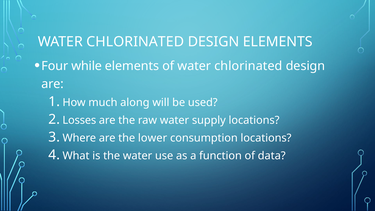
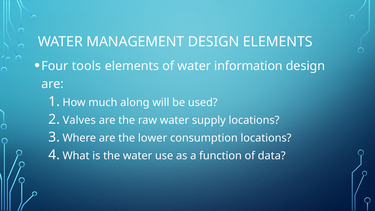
CHLORINATED at (135, 42): CHLORINATED -> MANAGEMENT
while: while -> tools
of water chlorinated: chlorinated -> information
Losses: Losses -> Valves
